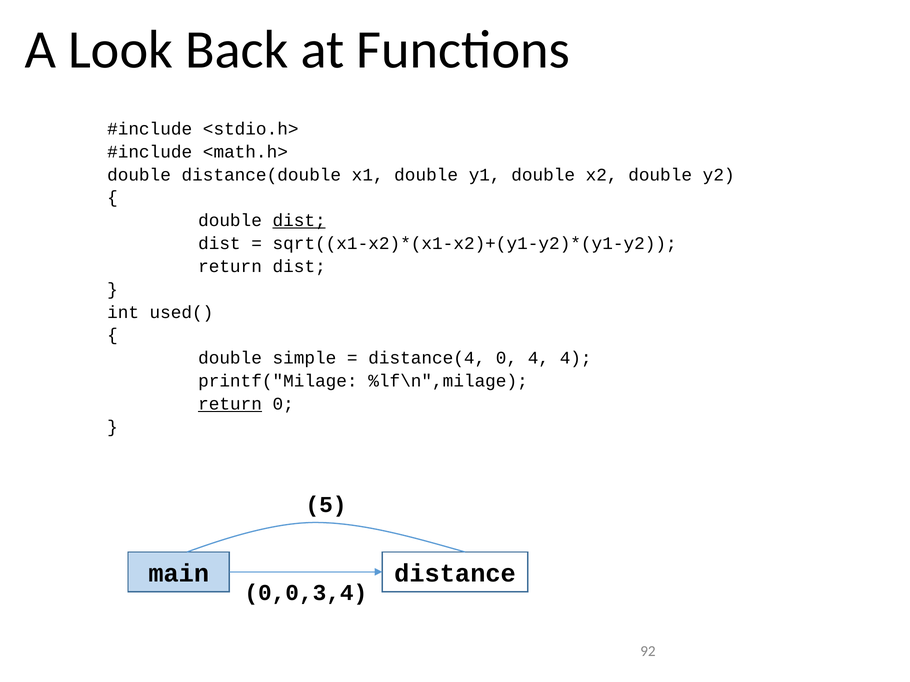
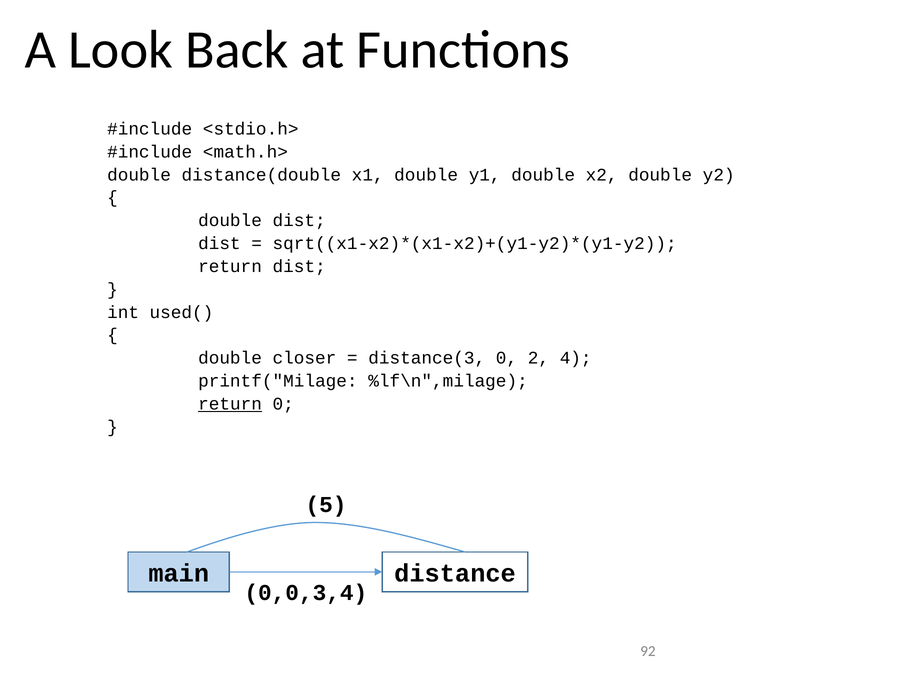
dist at (299, 221) underline: present -> none
simple: simple -> closer
distance(4: distance(4 -> distance(3
0 4: 4 -> 2
